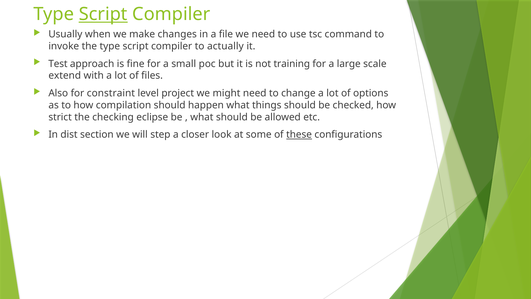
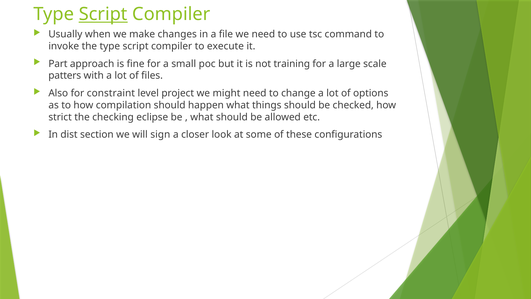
actually: actually -> execute
Test: Test -> Part
extend: extend -> patters
step: step -> sign
these underline: present -> none
